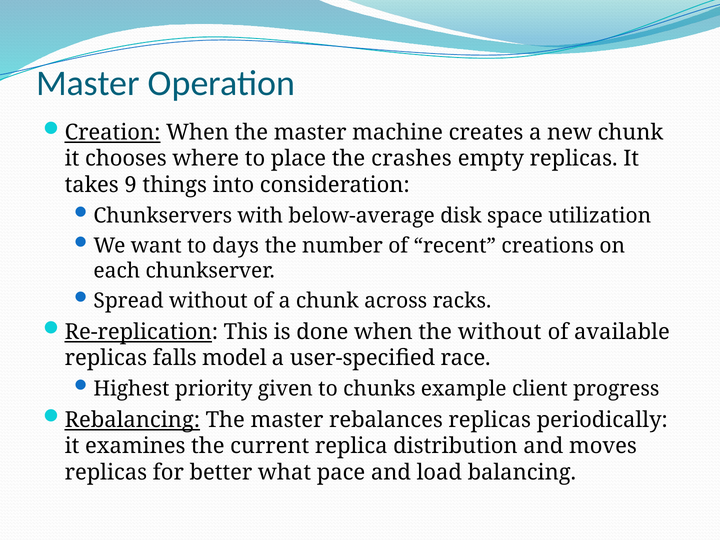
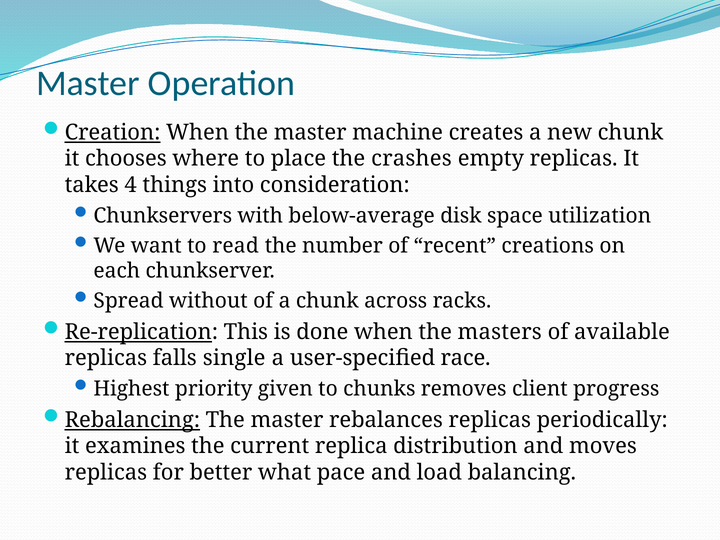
9: 9 -> 4
days: days -> read
the without: without -> masters
model: model -> single
example: example -> removes
